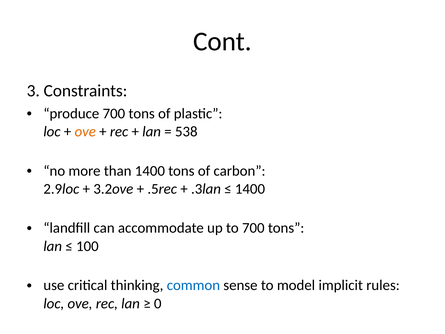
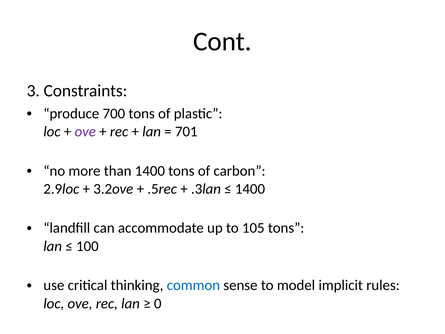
ove at (85, 131) colour: orange -> purple
538: 538 -> 701
to 700: 700 -> 105
